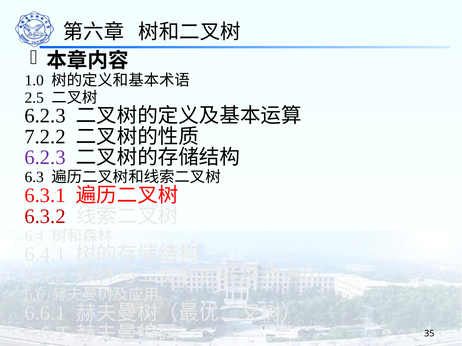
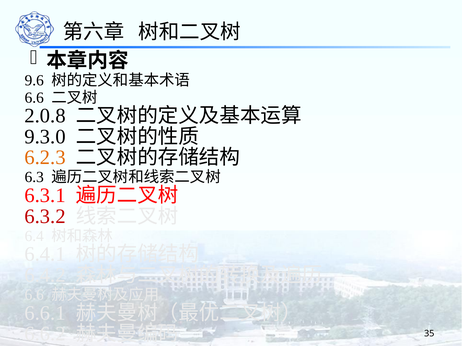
1.0: 1.0 -> 9.6
2.5 at (34, 98): 2.5 -> 6.6
6.2.3 at (45, 116): 6.2.3 -> 2.0.8
7.2.2: 7.2.2 -> 9.3.0
6.2.3 at (45, 158) colour: purple -> orange
